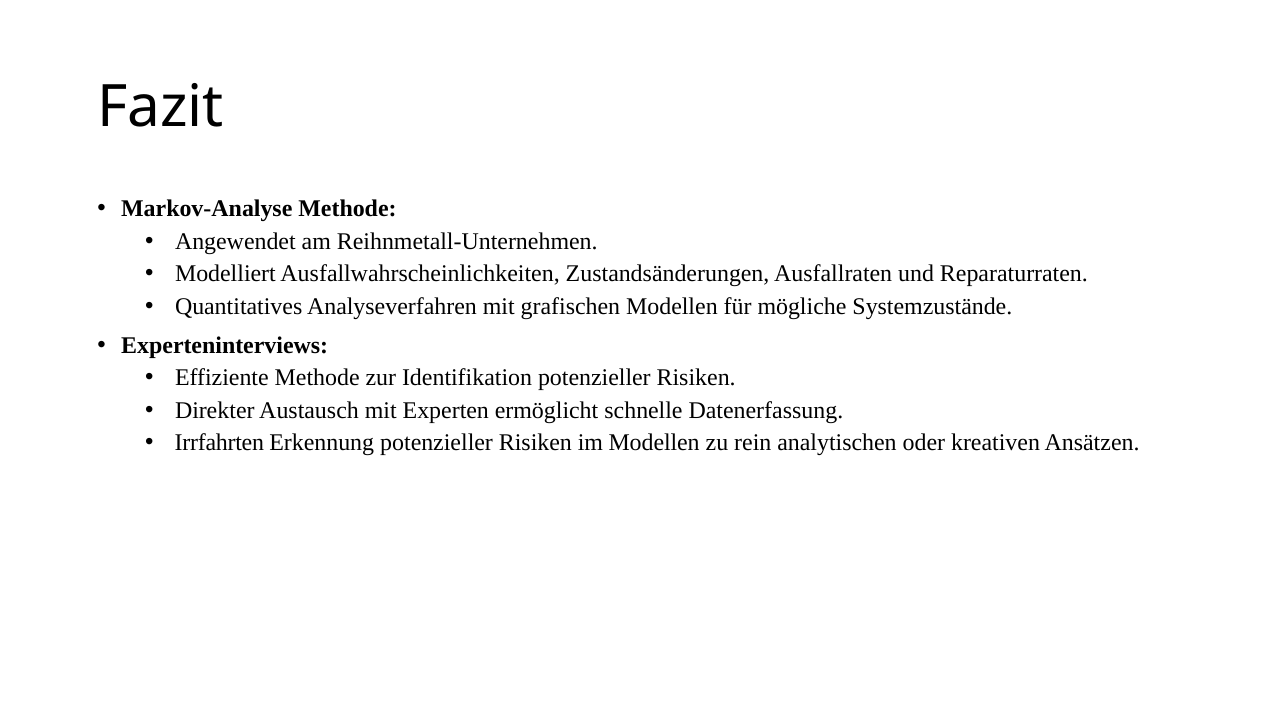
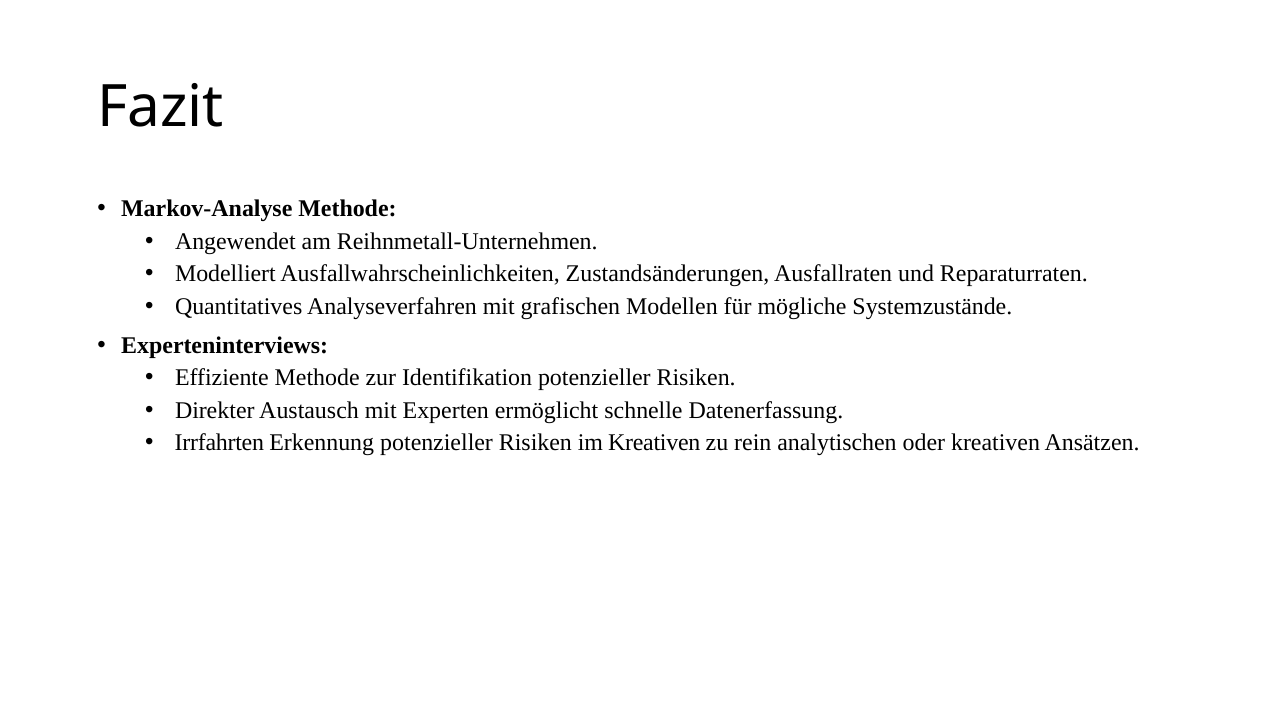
im Modellen: Modellen -> Kreativen
